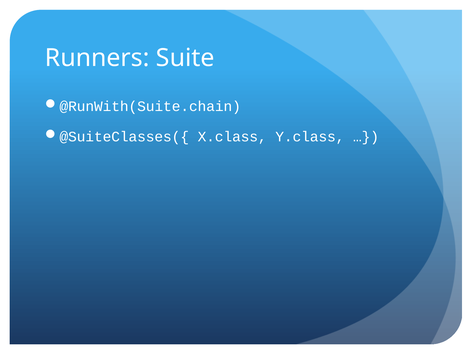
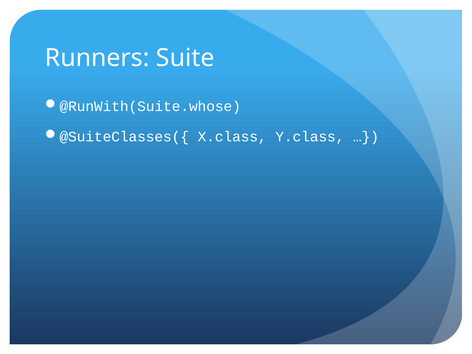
@RunWith(Suite.chain: @RunWith(Suite.chain -> @RunWith(Suite.whose
